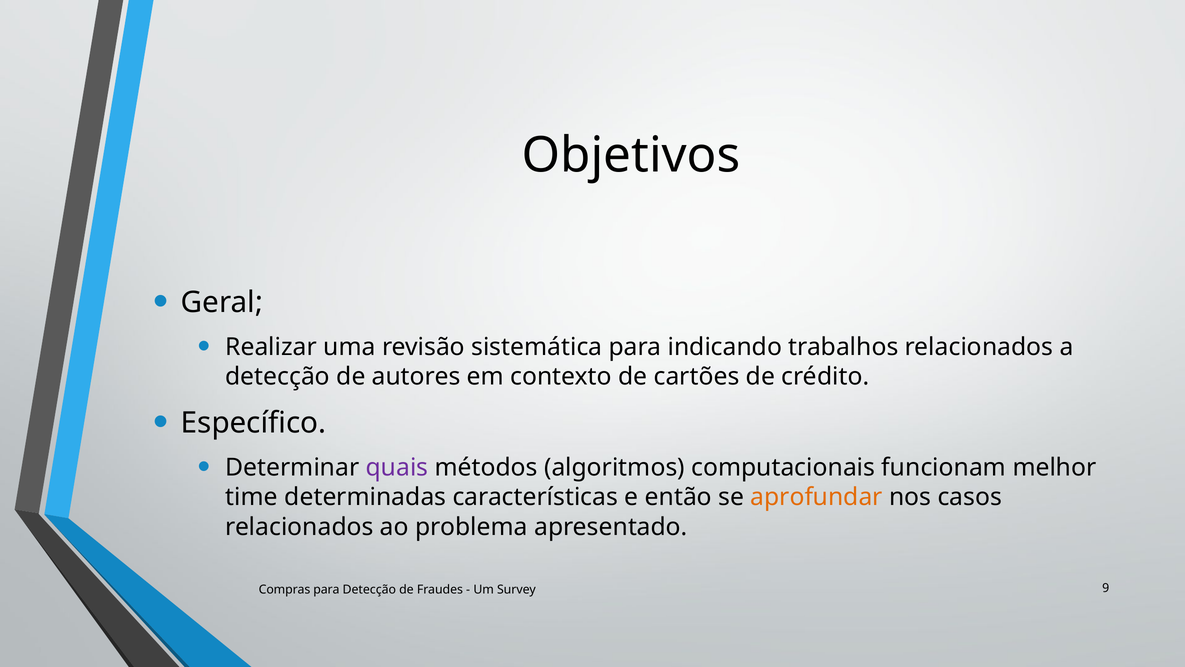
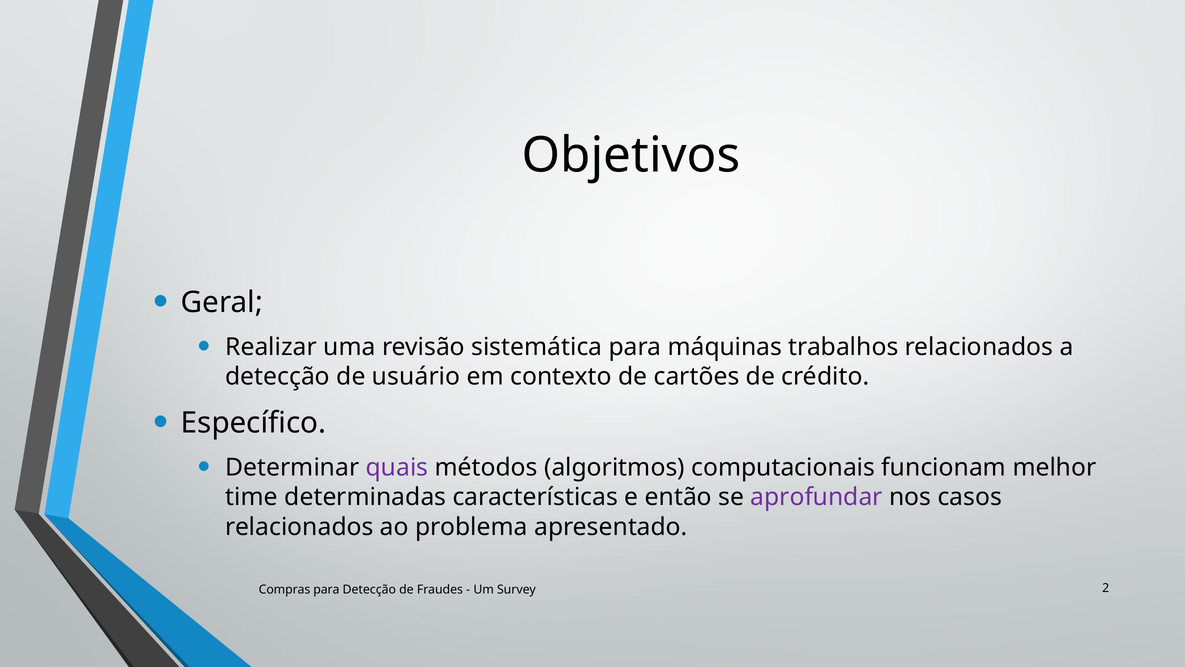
indicando: indicando -> máquinas
autores: autores -> usuário
aprofundar colour: orange -> purple
9: 9 -> 2
